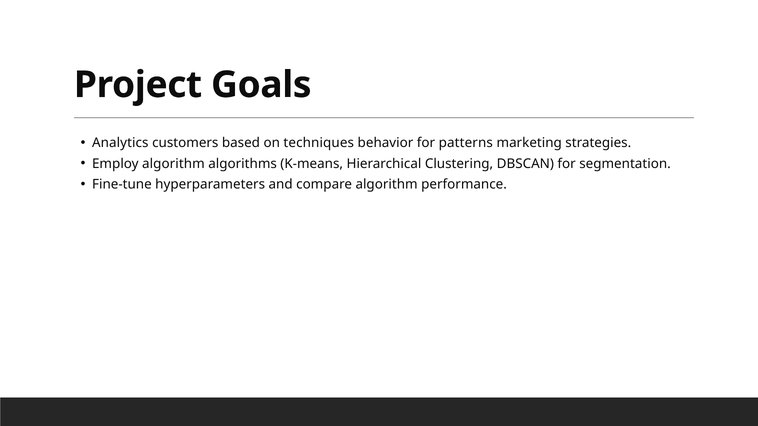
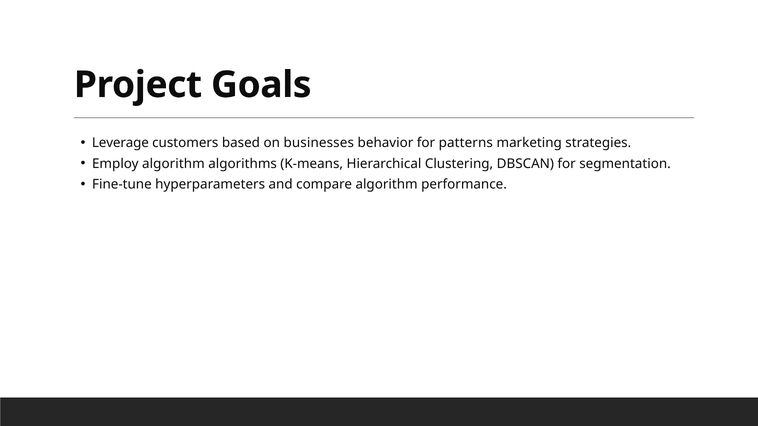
Analytics: Analytics -> Leverage
techniques: techniques -> businesses
